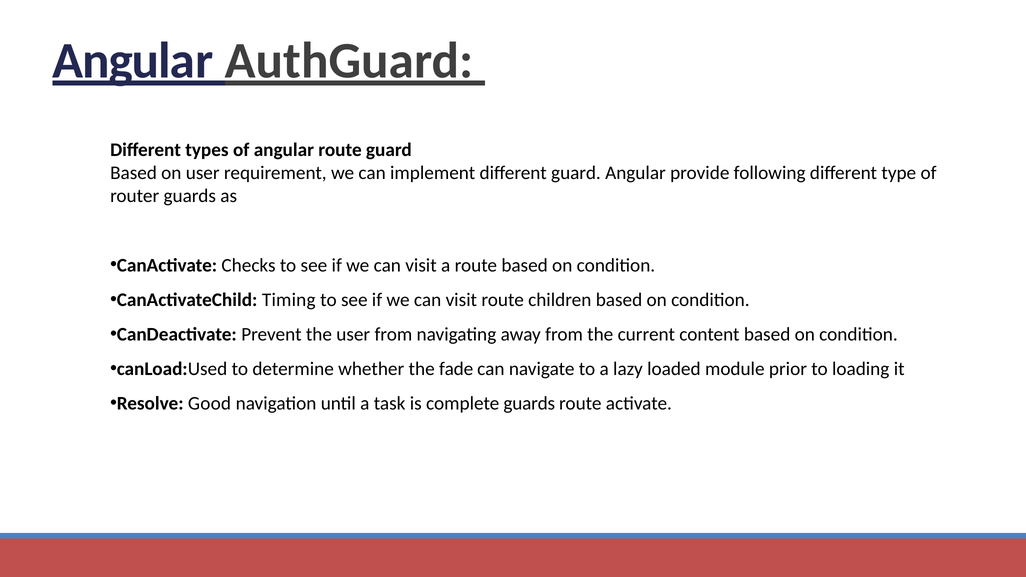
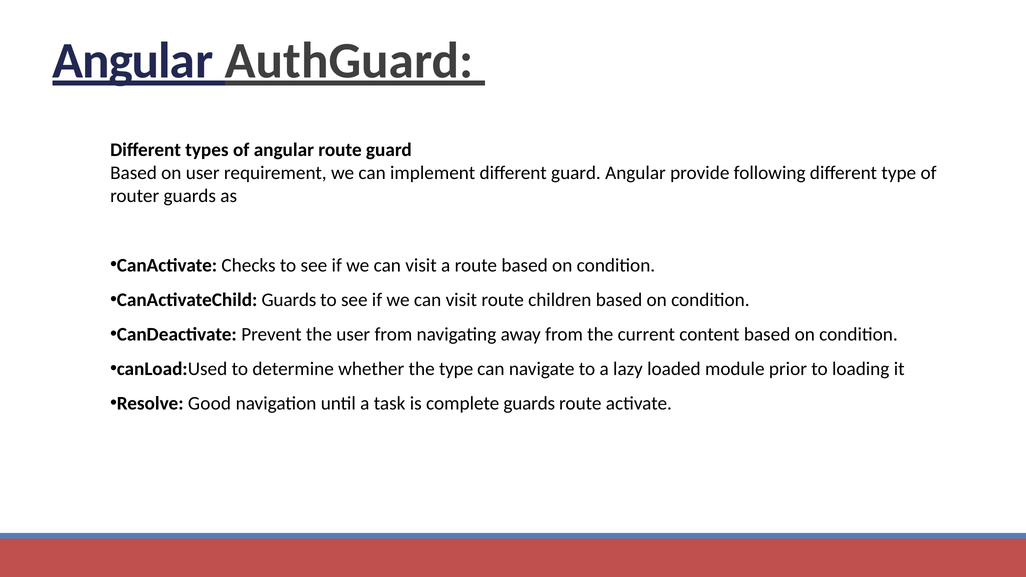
CanActivateChild Timing: Timing -> Guards
the fade: fade -> type
